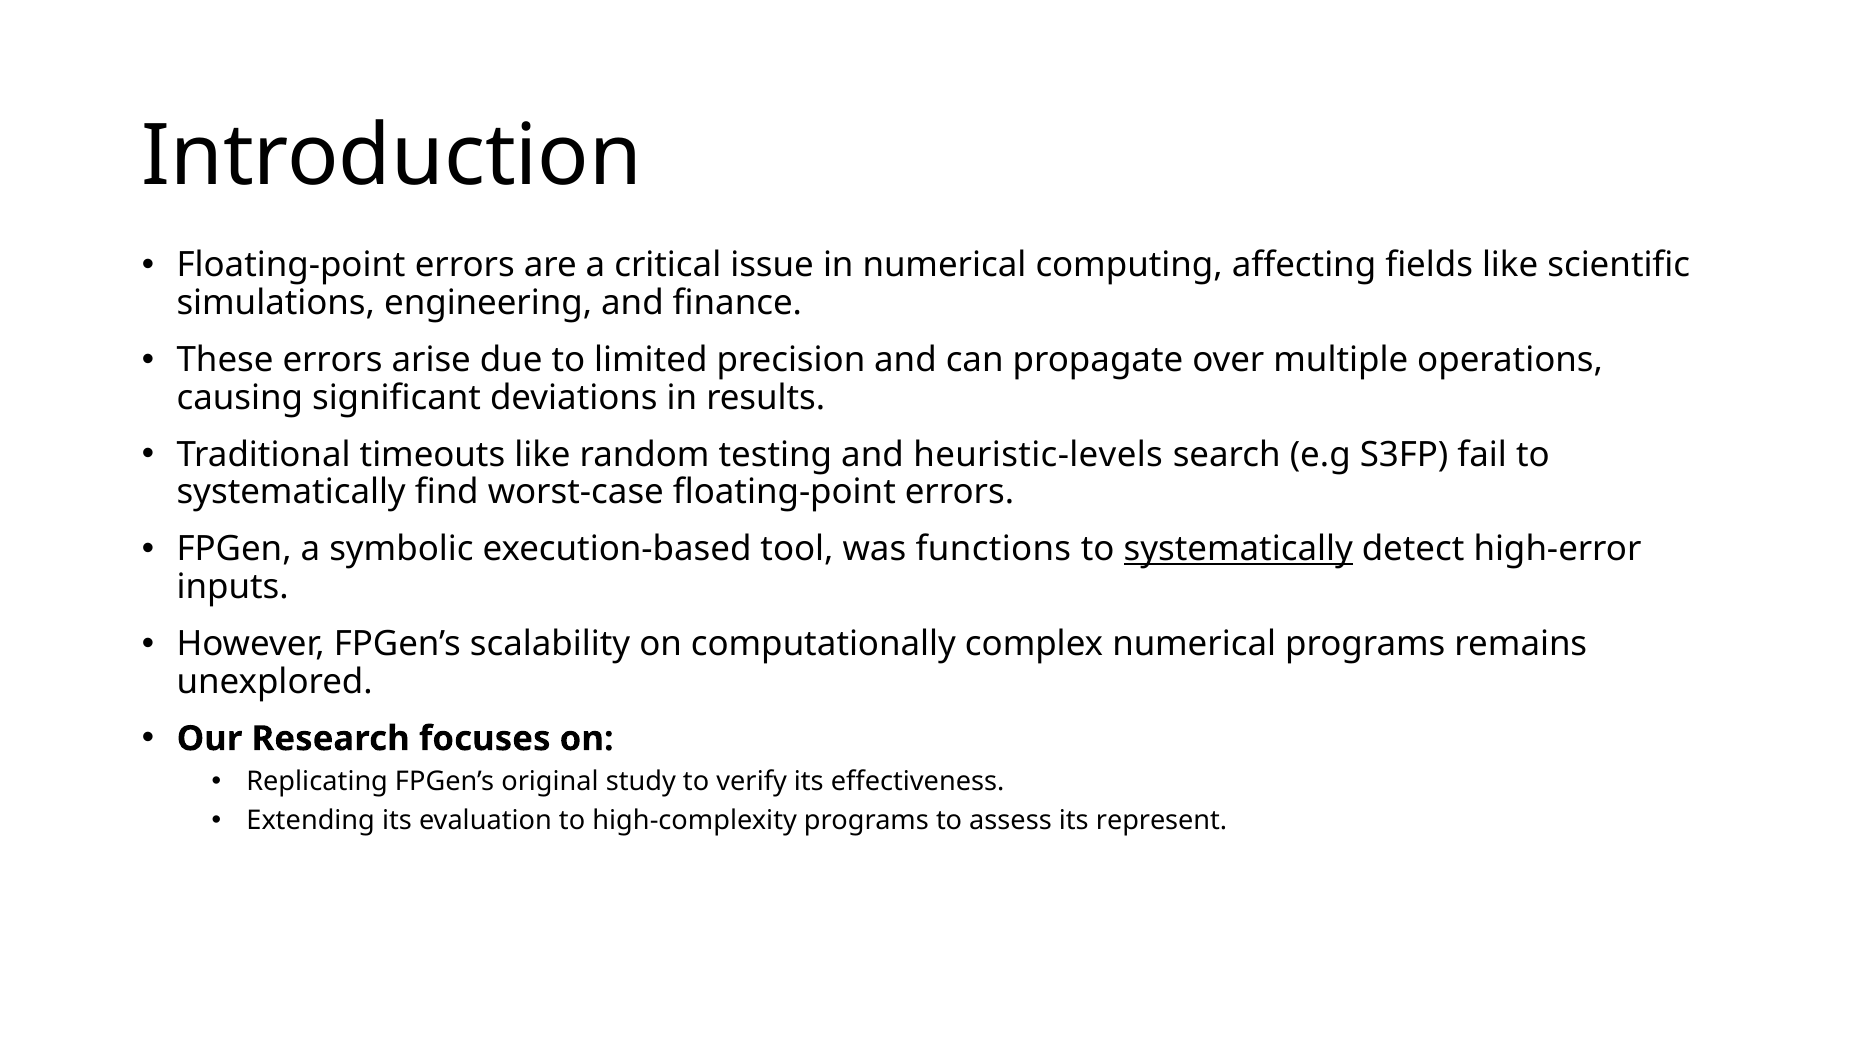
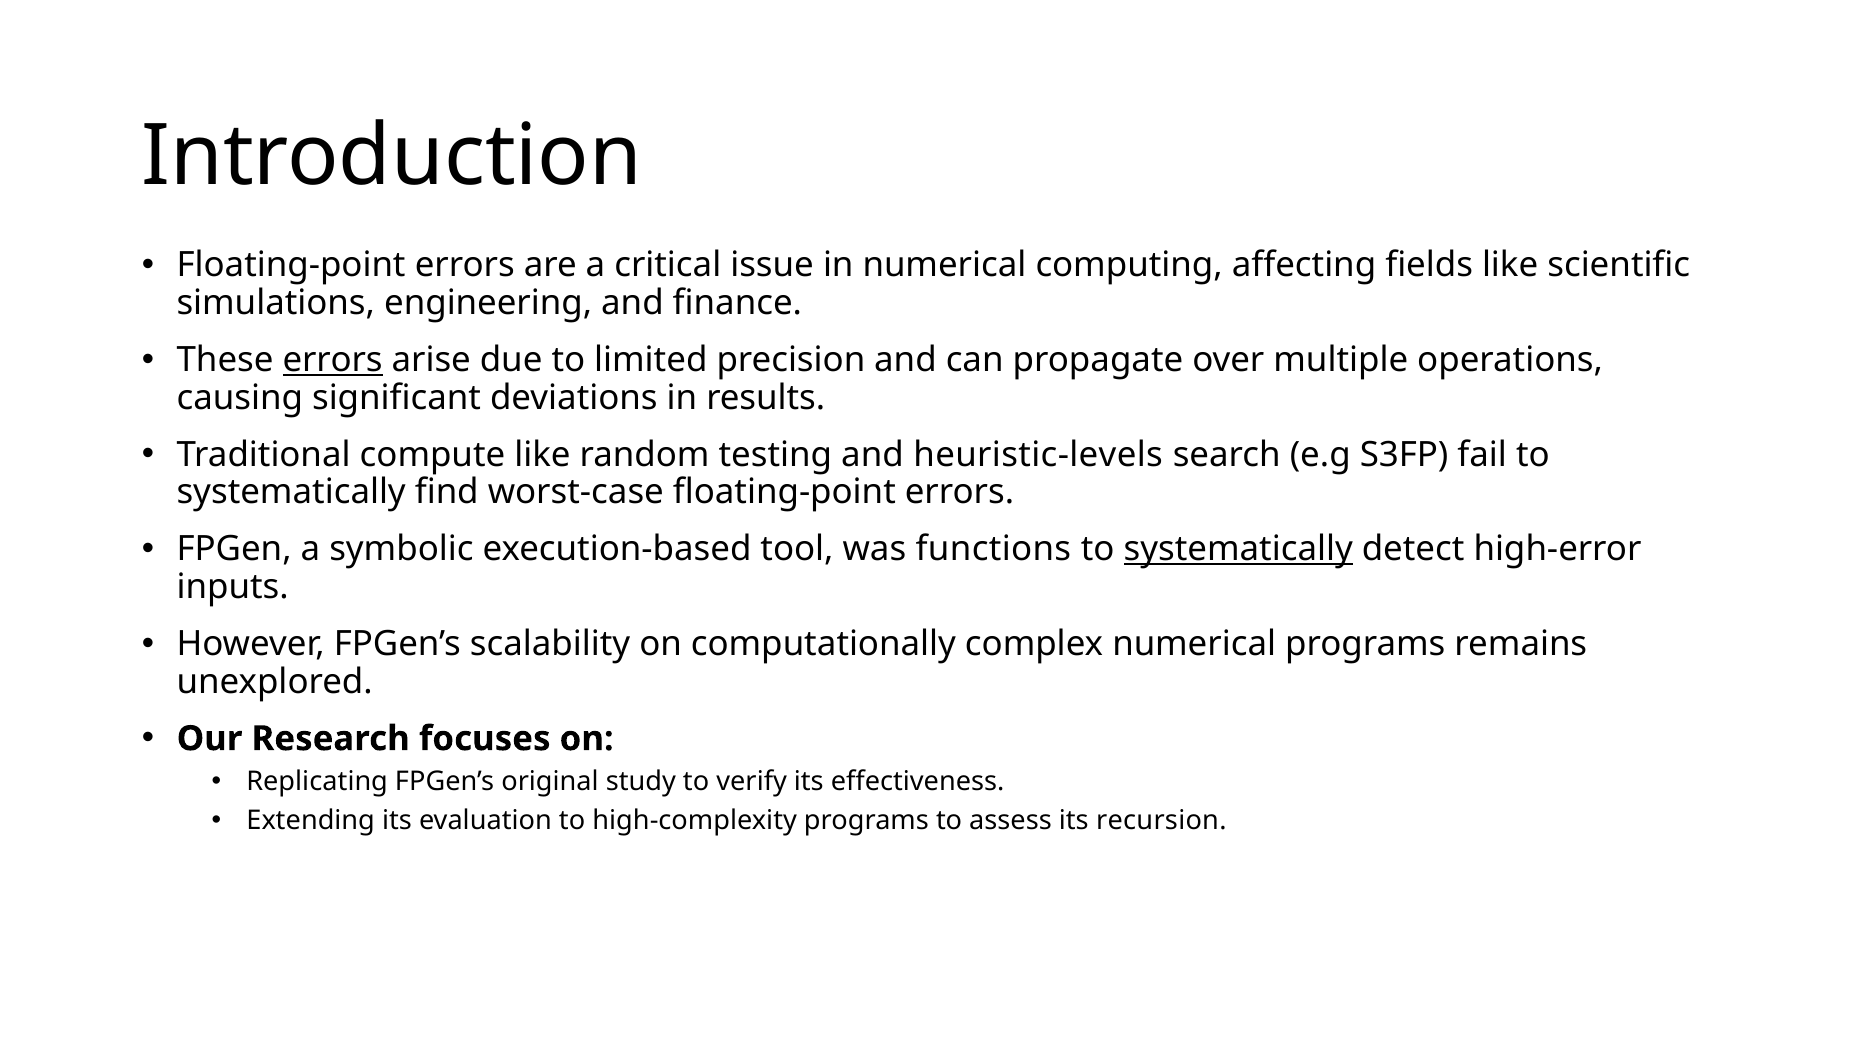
errors at (333, 360) underline: none -> present
timeouts: timeouts -> compute
represent: represent -> recursion
